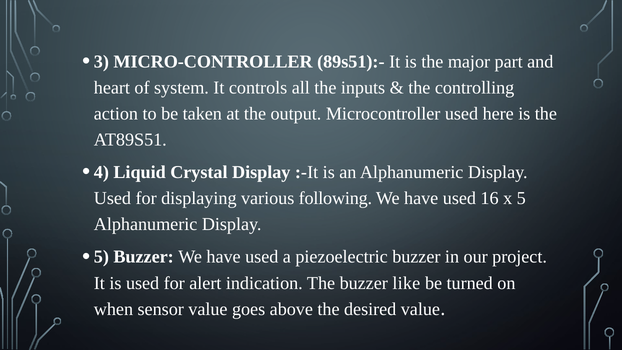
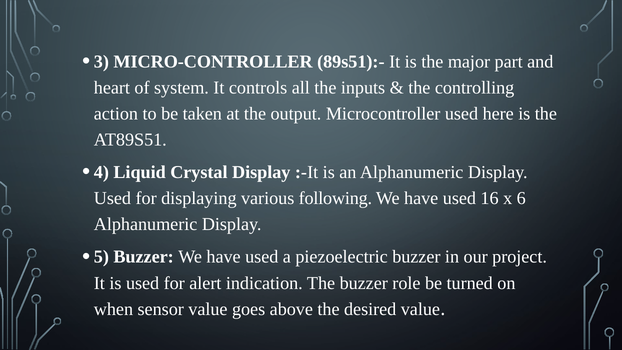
x 5: 5 -> 6
like: like -> role
